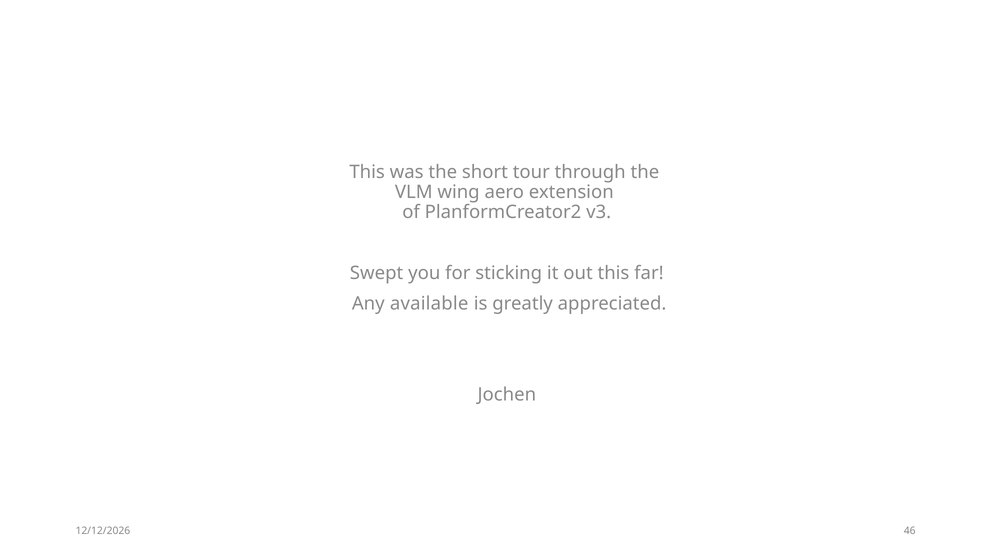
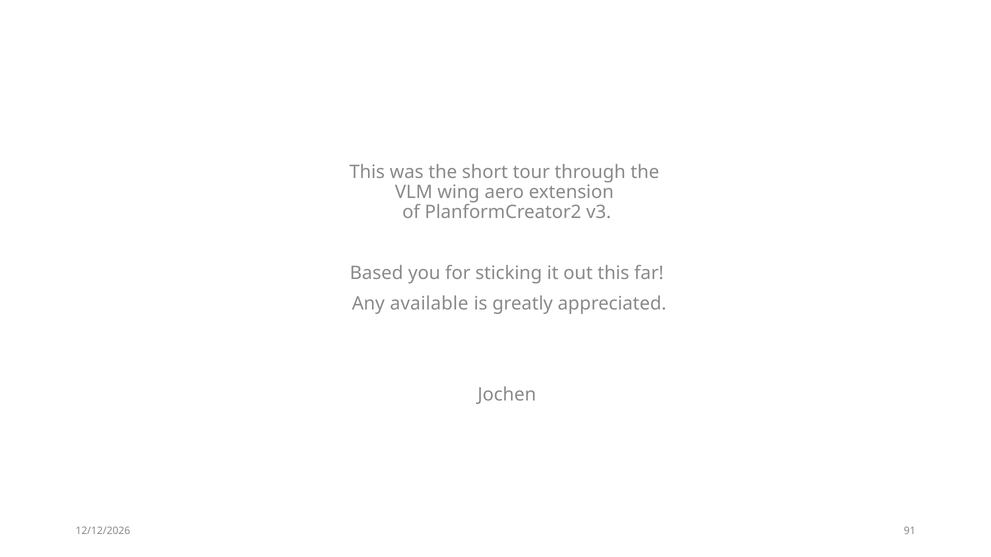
Swept: Swept -> Based
46: 46 -> 91
